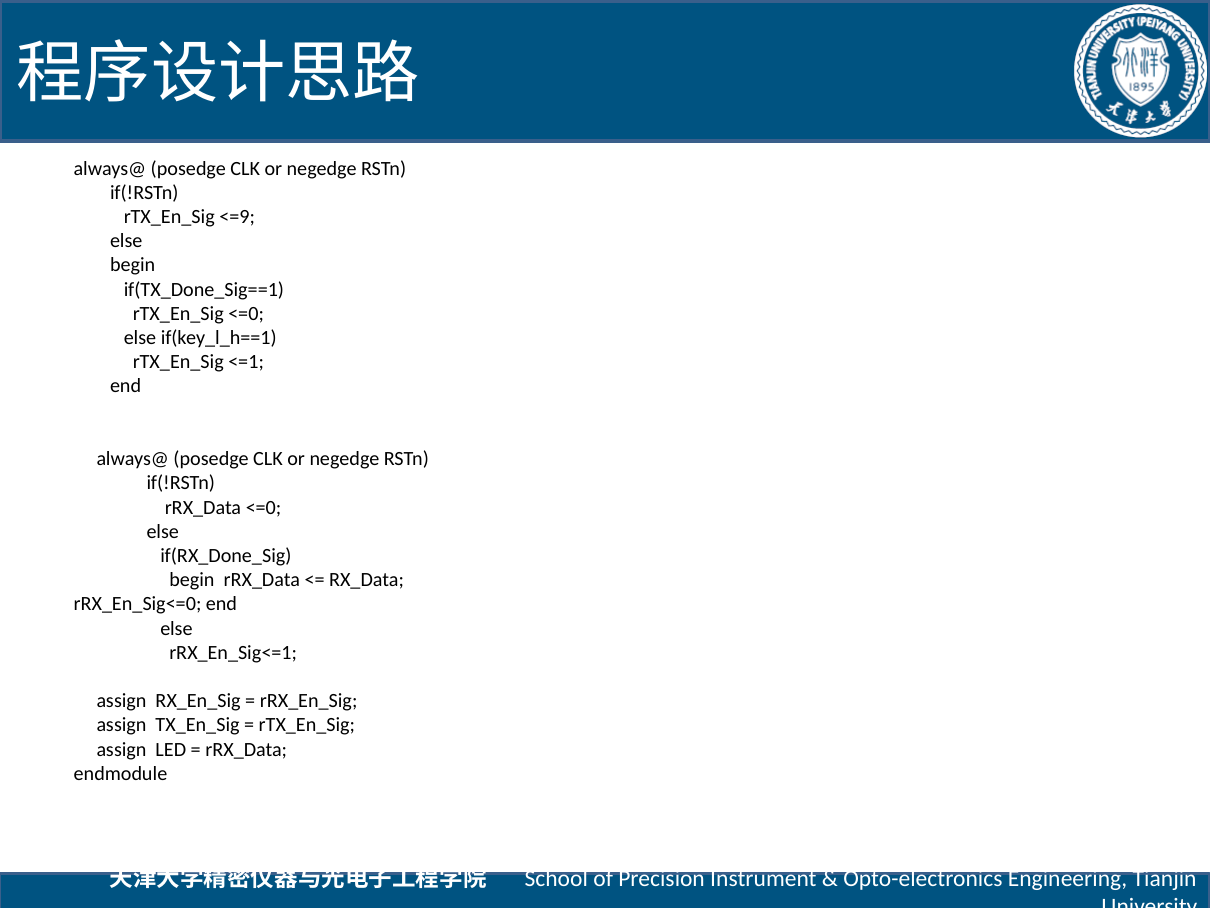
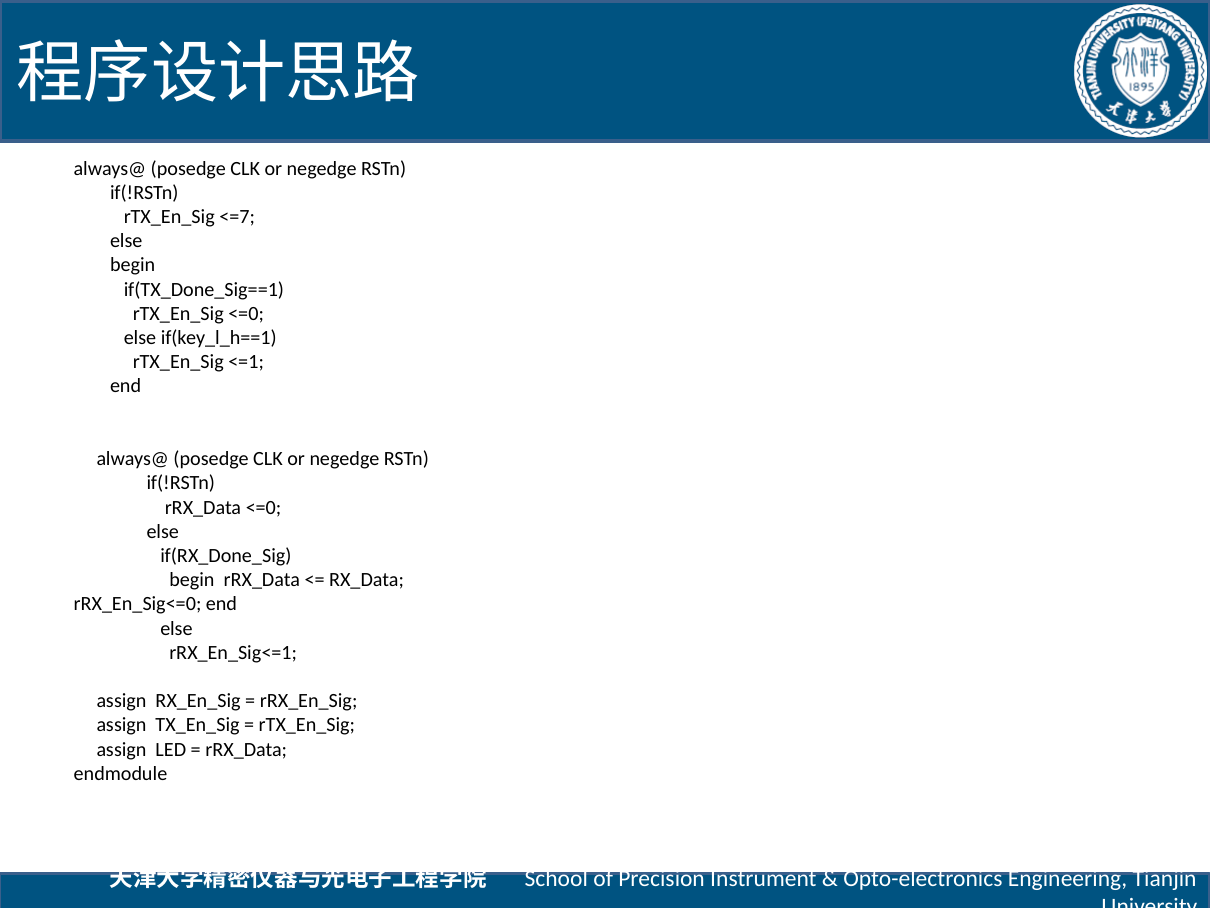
<=9: <=9 -> <=7
